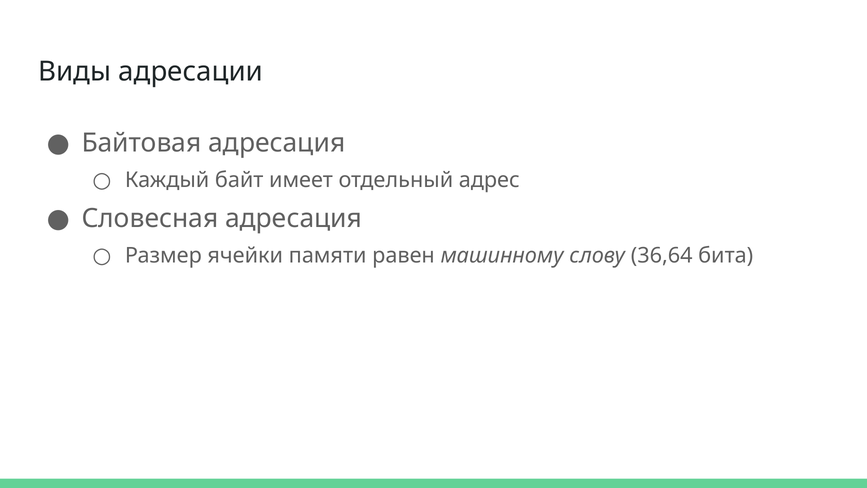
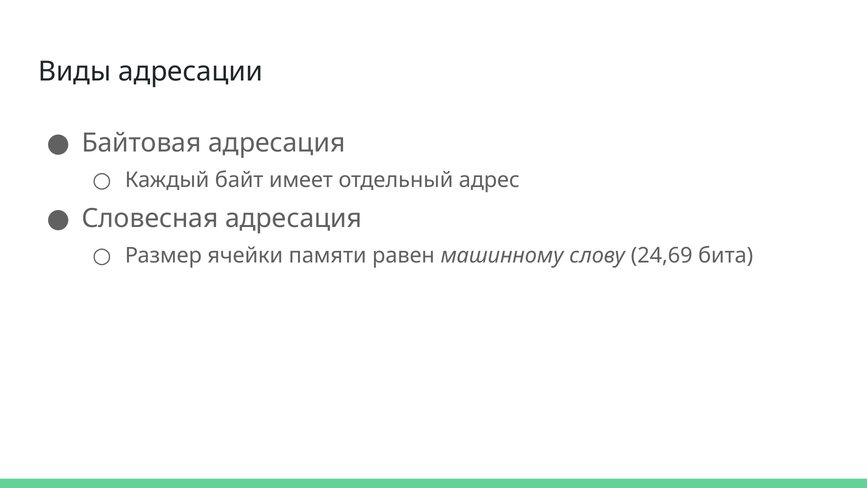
36,64: 36,64 -> 24,69
